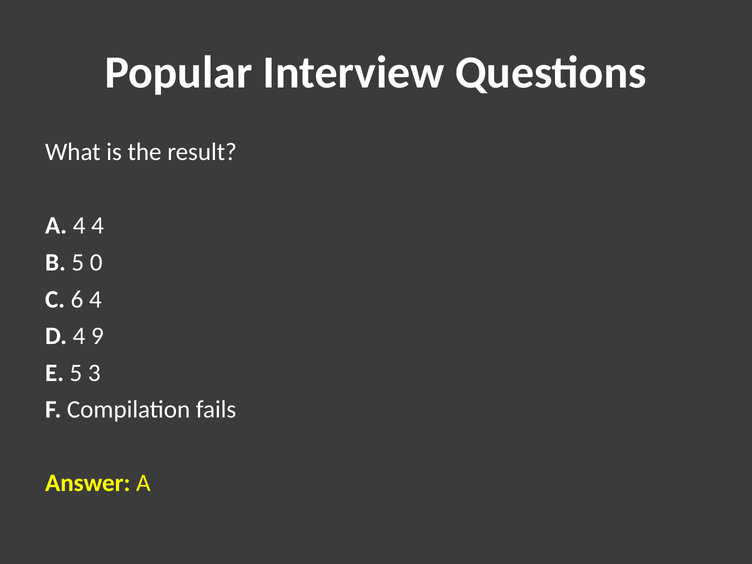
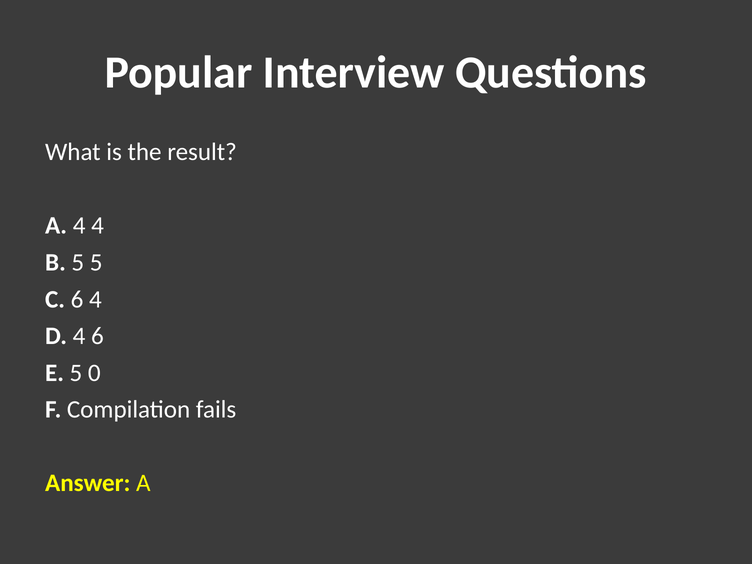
5 0: 0 -> 5
4 9: 9 -> 6
3: 3 -> 0
